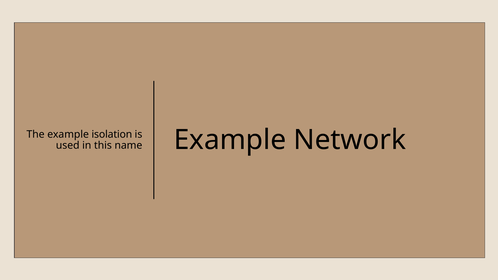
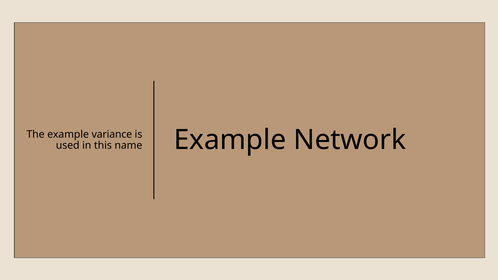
isolation: isolation -> variance
